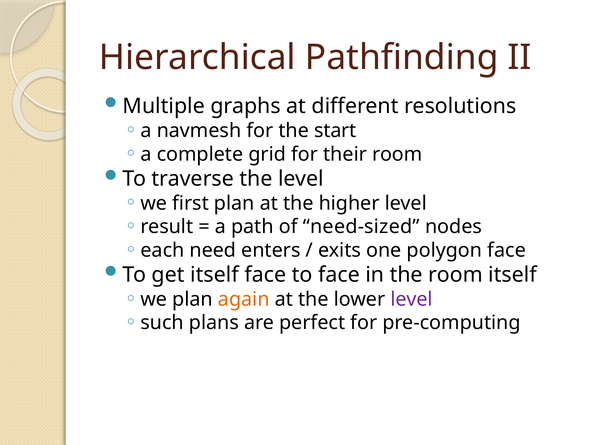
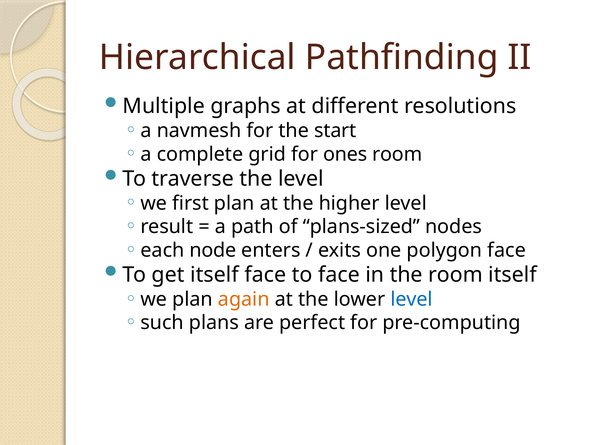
their: their -> ones
need-sized: need-sized -> plans-sized
need: need -> node
level at (411, 299) colour: purple -> blue
